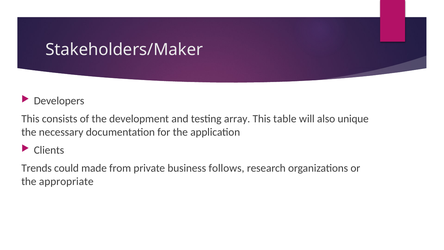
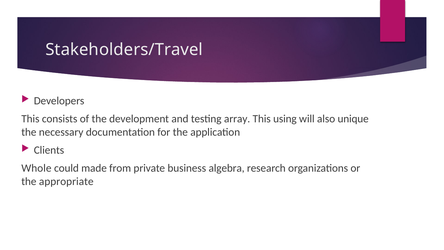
Stakeholders/Maker: Stakeholders/Maker -> Stakeholders/Travel
table: table -> using
Trends: Trends -> Whole
follows: follows -> algebra
